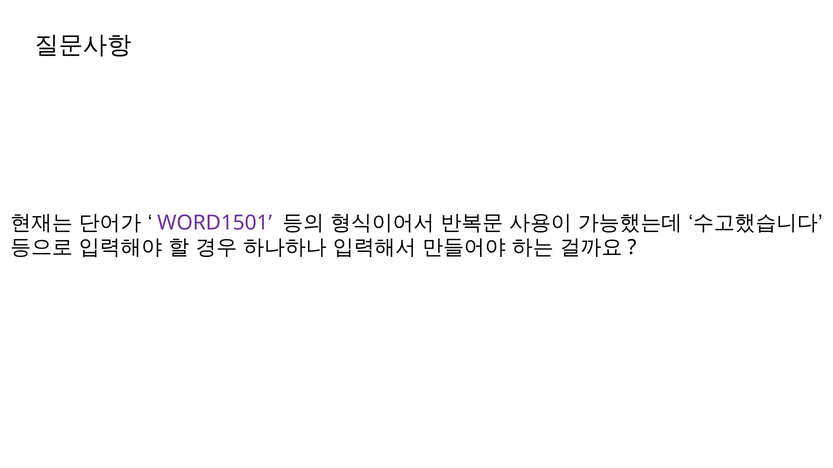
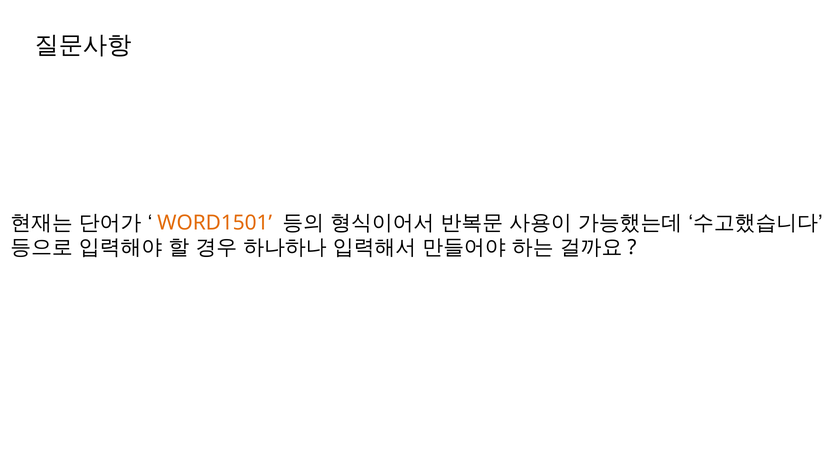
WORD1501 colour: purple -> orange
